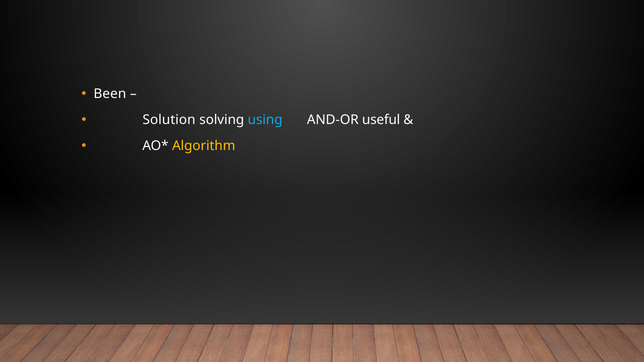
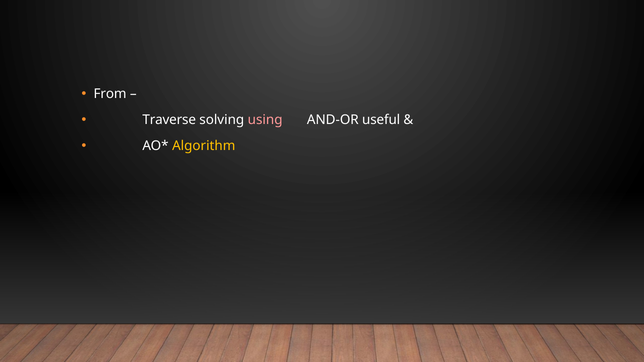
Been: Been -> From
Solution: Solution -> Traverse
using colour: light blue -> pink
